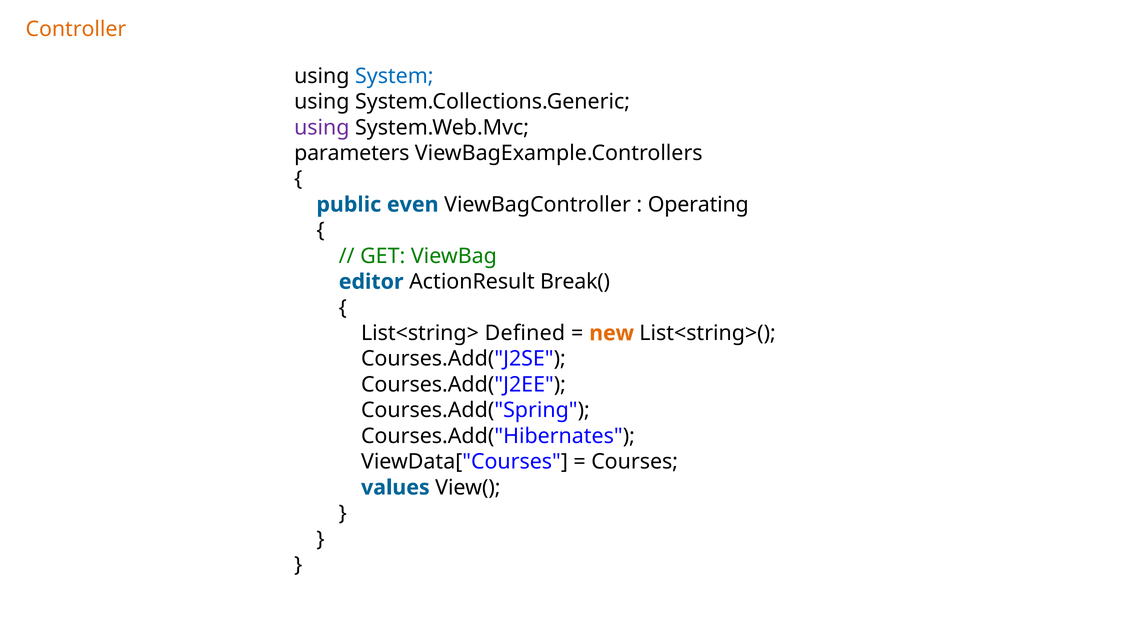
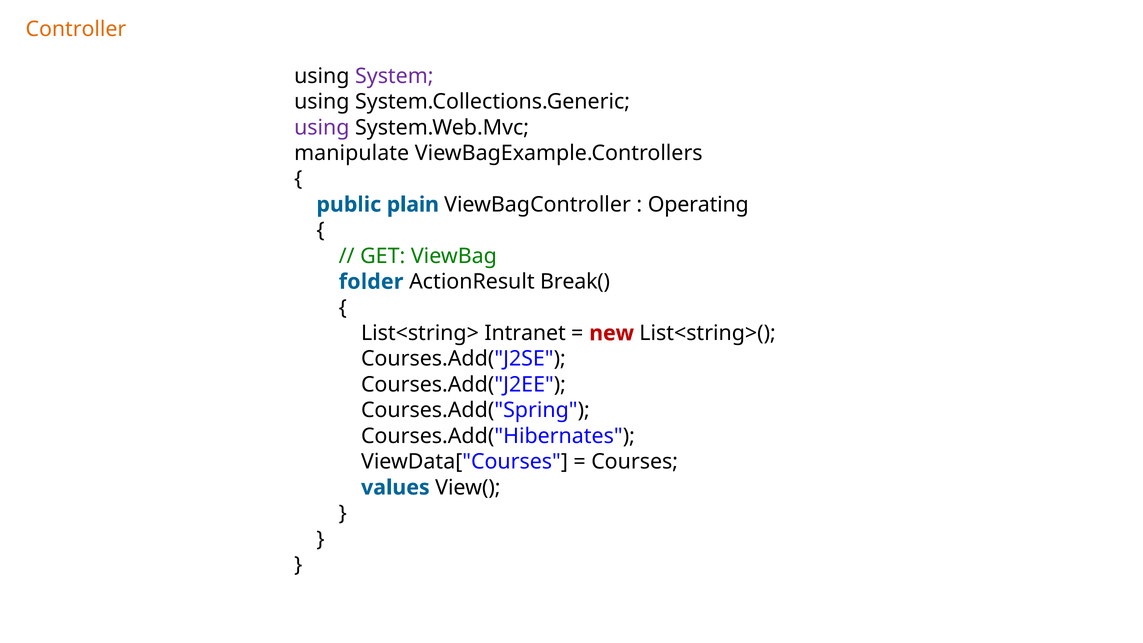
System colour: blue -> purple
parameters: parameters -> manipulate
even: even -> plain
editor: editor -> folder
Defined: Defined -> Intranet
new colour: orange -> red
